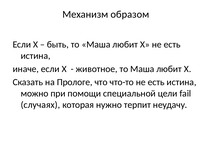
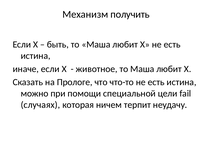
образом: образом -> получить
нужно: нужно -> ничем
